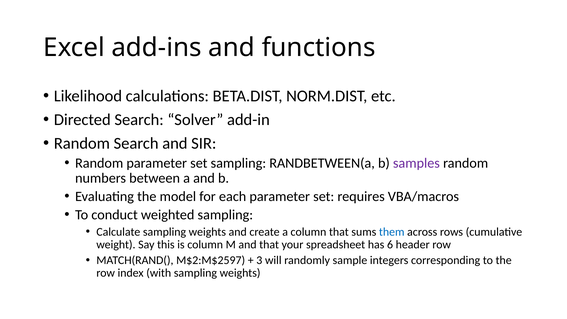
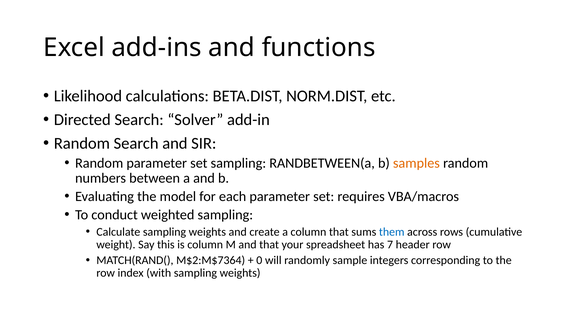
samples colour: purple -> orange
6: 6 -> 7
M$2:M$2597: M$2:M$2597 -> M$2:M$7364
3: 3 -> 0
